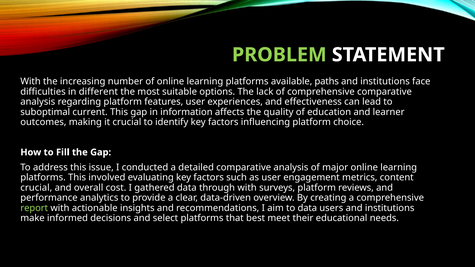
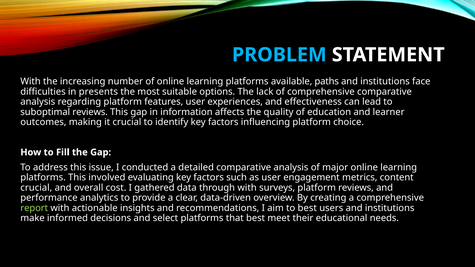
PROBLEM colour: light green -> light blue
different: different -> presents
suboptimal current: current -> reviews
to data: data -> best
